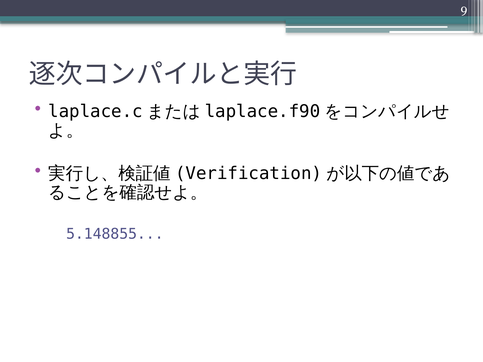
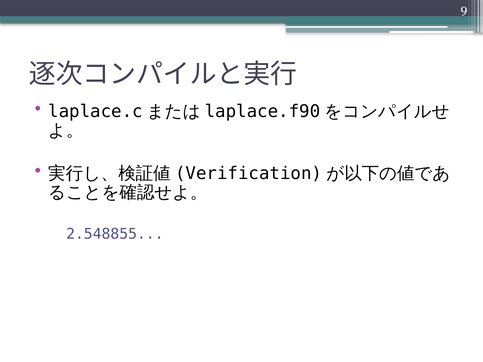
5.148855: 5.148855 -> 2.548855
